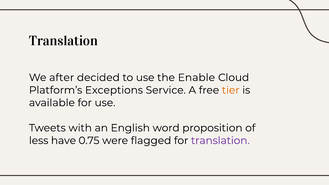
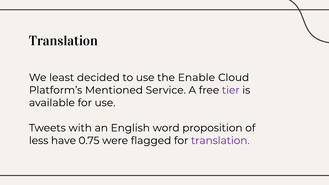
after: after -> least
Exceptions: Exceptions -> Mentioned
tier colour: orange -> purple
